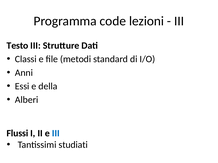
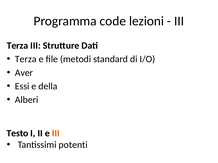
Testo at (17, 46): Testo -> Terza
Classi at (26, 59): Classi -> Terza
Anni: Anni -> Aver
Flussi: Flussi -> Testo
III at (56, 134) colour: blue -> orange
studiati: studiati -> potenti
